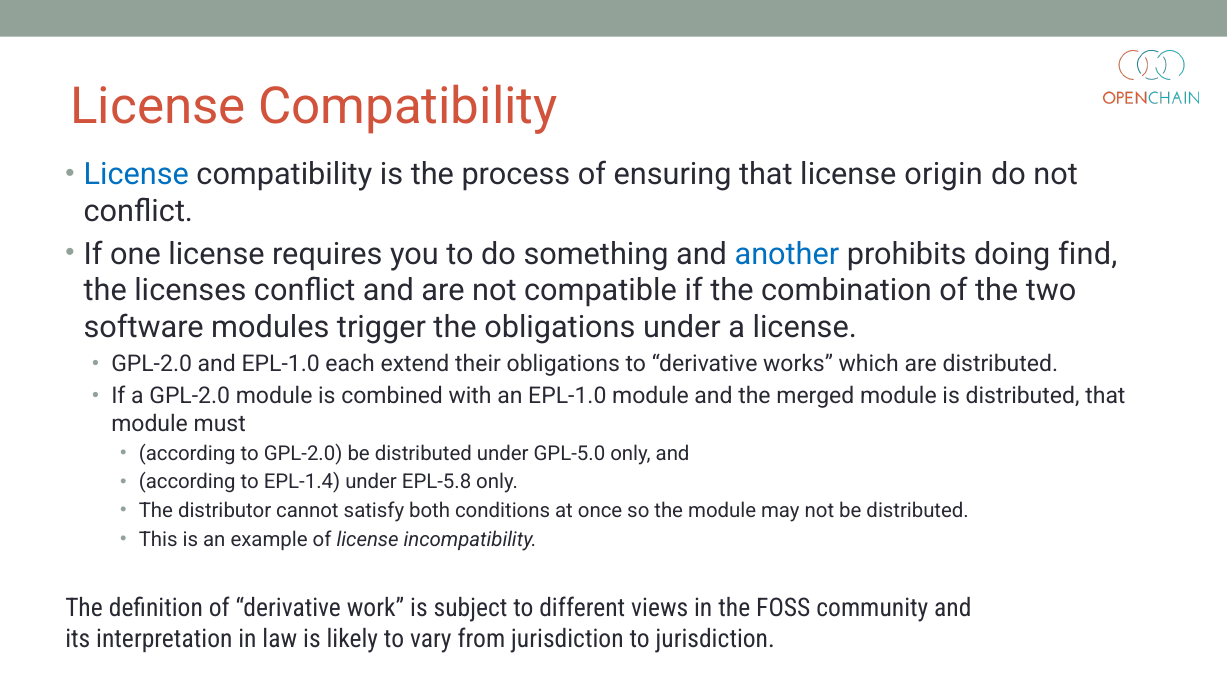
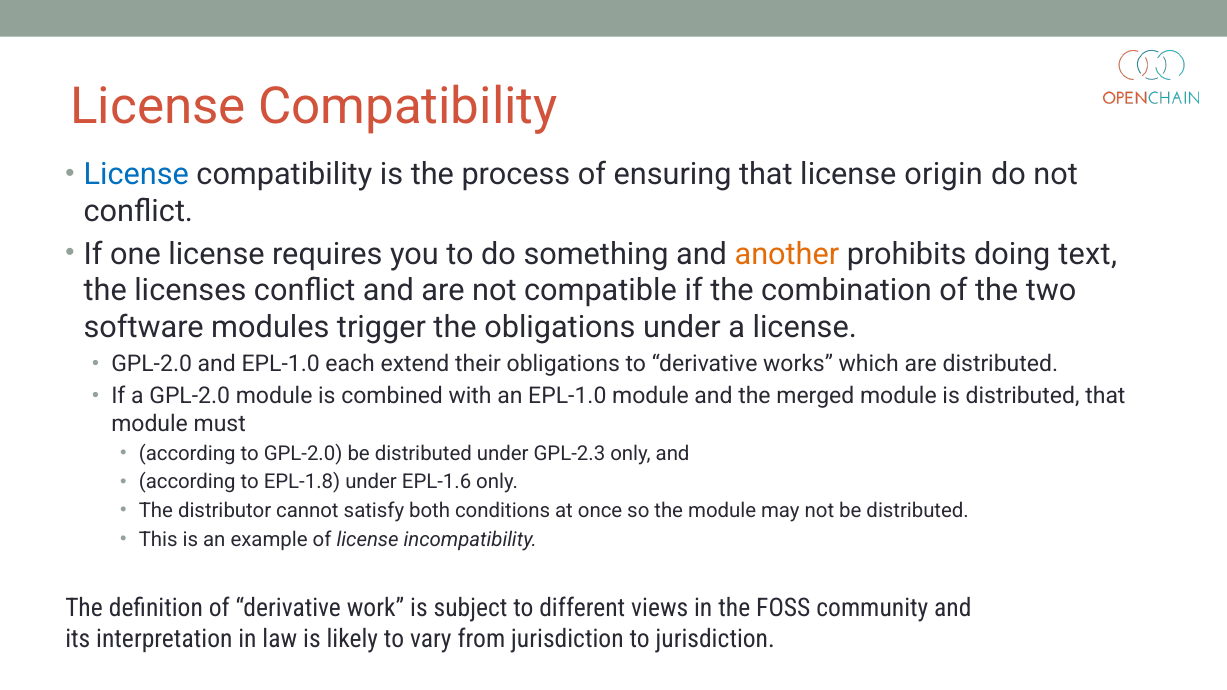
another colour: blue -> orange
find: find -> text
GPL-5.0: GPL-5.0 -> GPL-2.3
EPL-1.4: EPL-1.4 -> EPL-1.8
EPL-5.8: EPL-5.8 -> EPL-1.6
